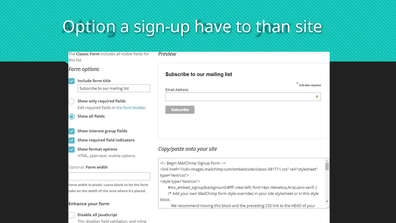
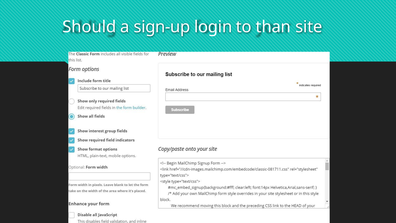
Option: Option -> Should
have: have -> login
